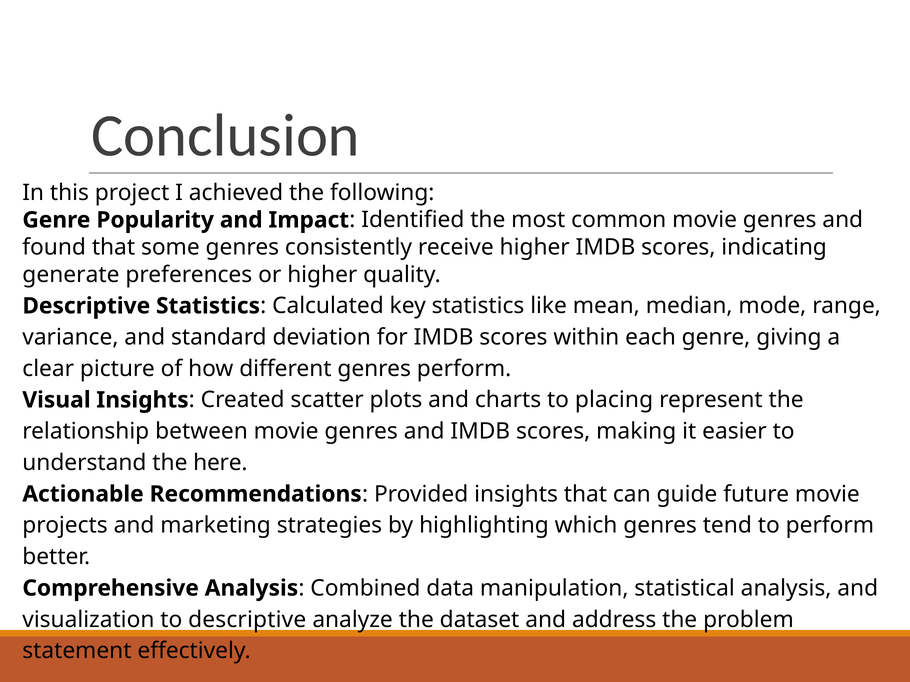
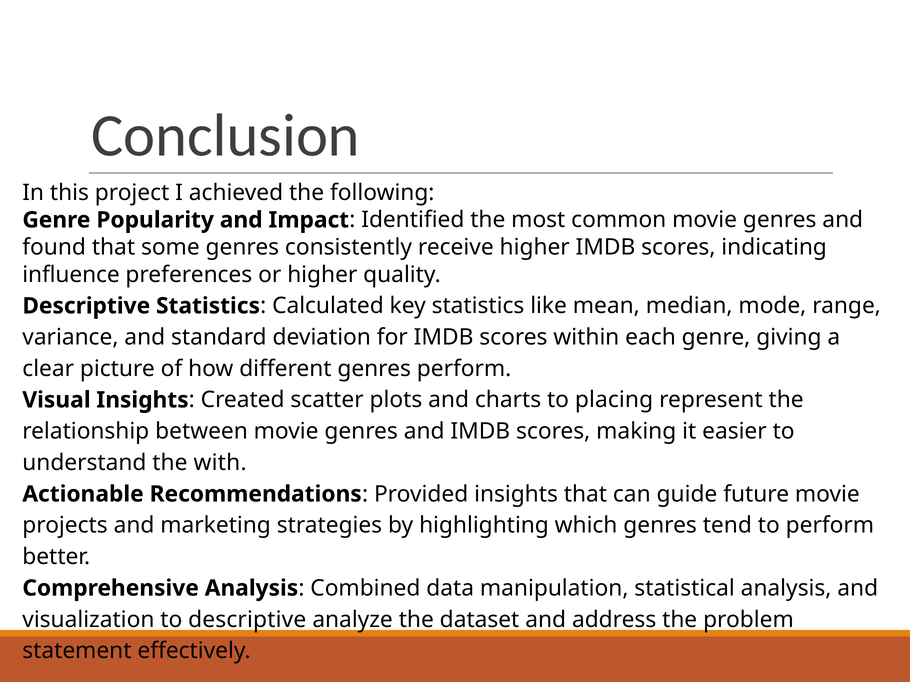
generate: generate -> influence
here: here -> with
